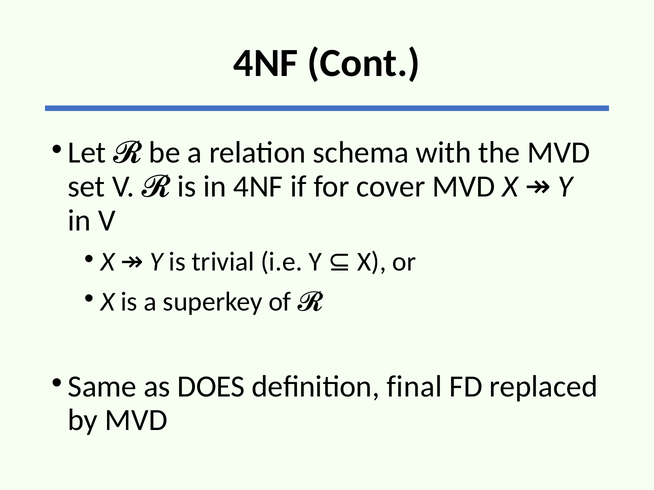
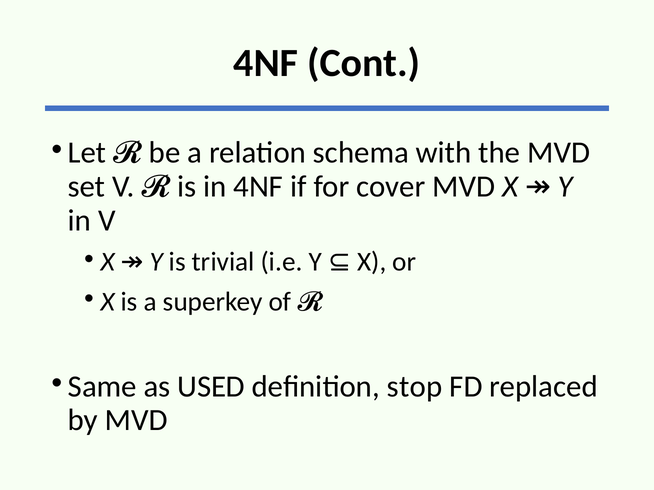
DOES: DOES -> USED
final: final -> stop
